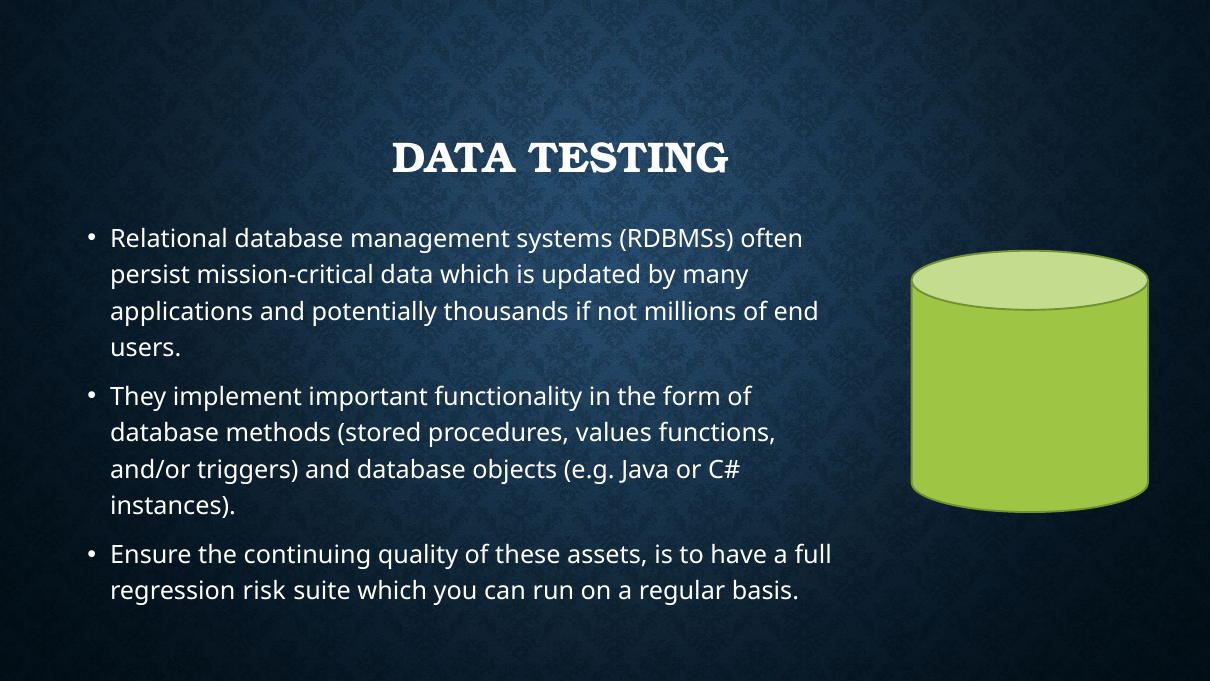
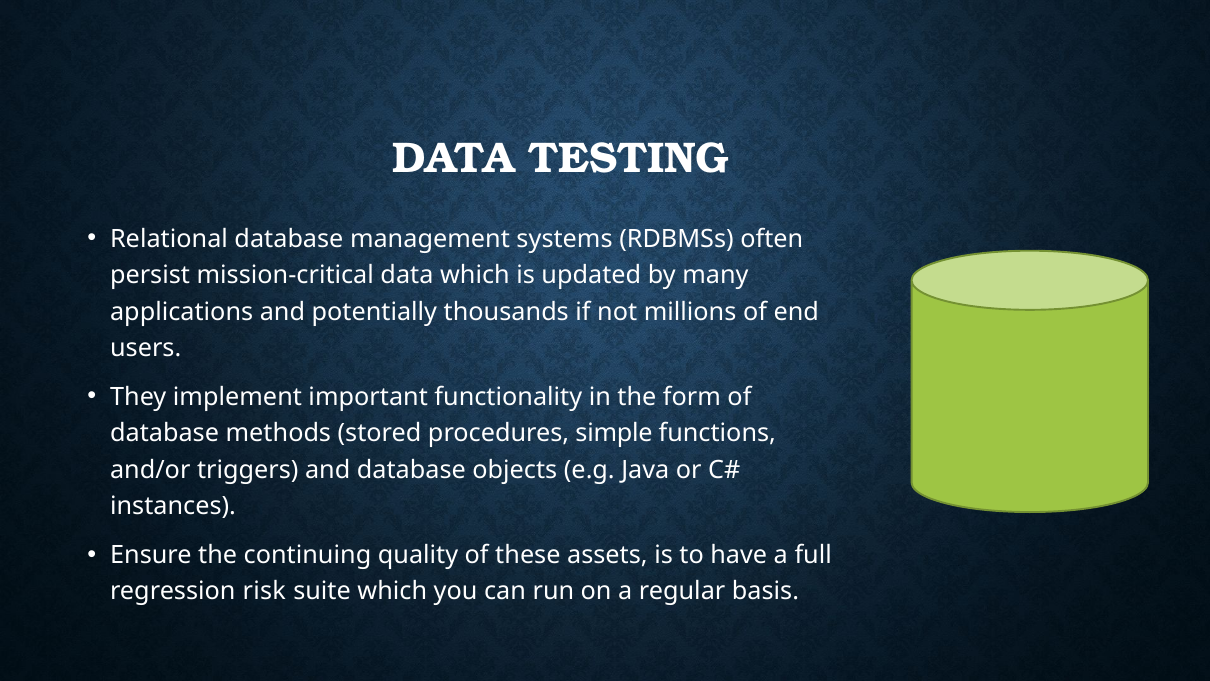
values: values -> simple
